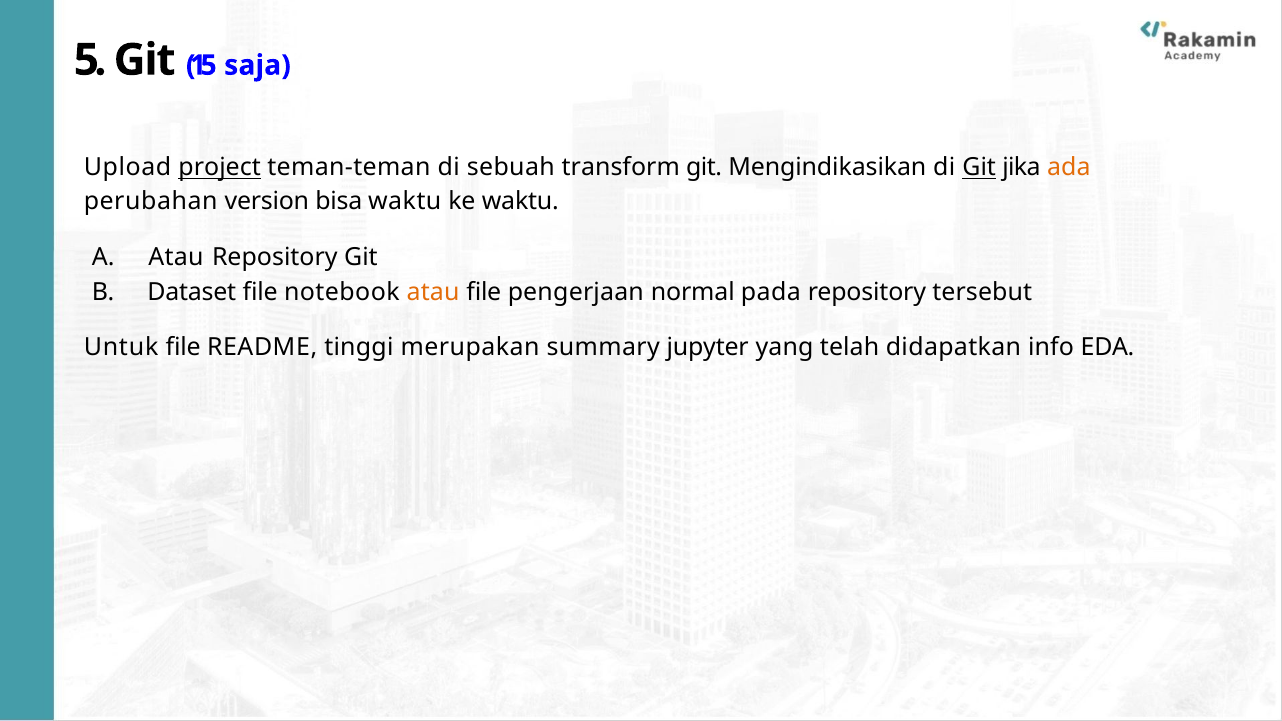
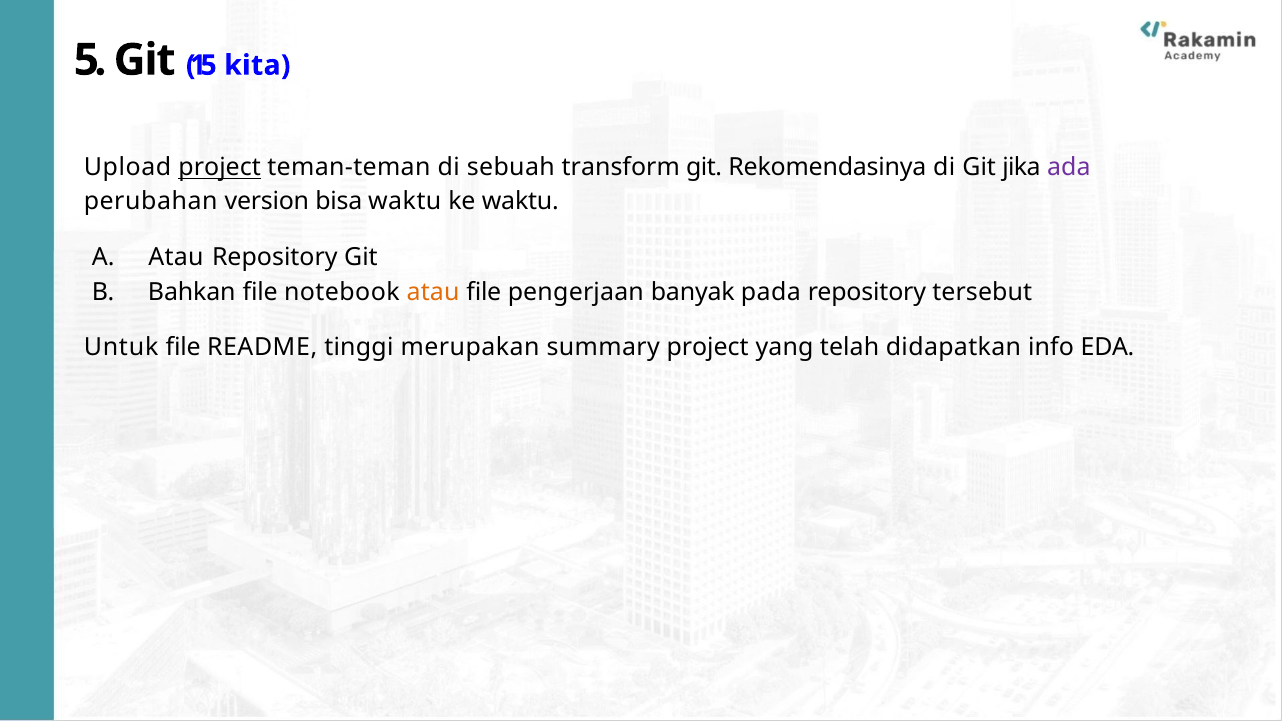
saja: saja -> kita
Mengindikasikan: Mengindikasikan -> Rekomendasinya
Git at (979, 168) underline: present -> none
ada colour: orange -> purple
Dataset: Dataset -> Bahkan
normal: normal -> banyak
summary jupyter: jupyter -> project
